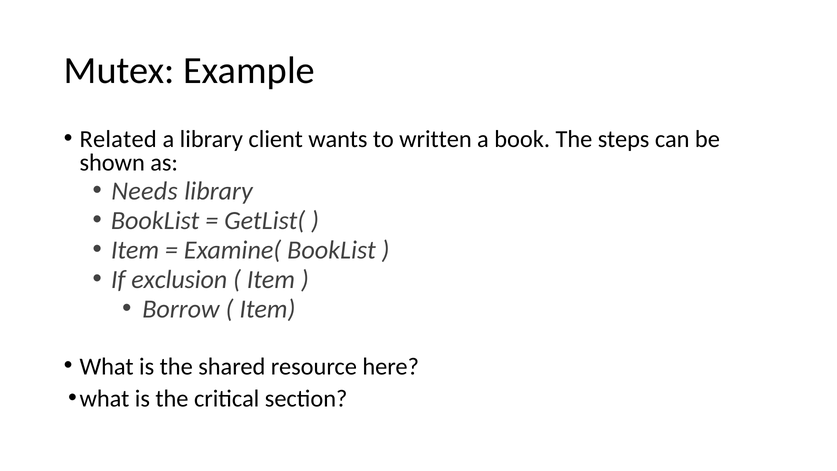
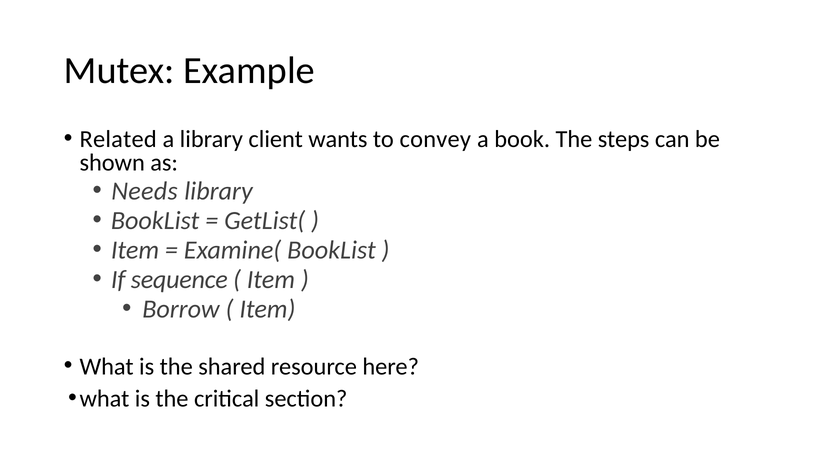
written: written -> convey
exclusion: exclusion -> sequence
